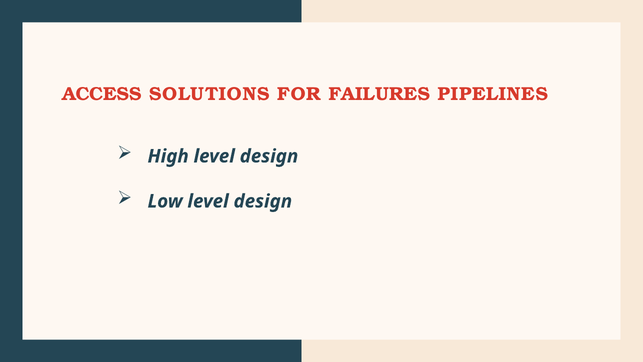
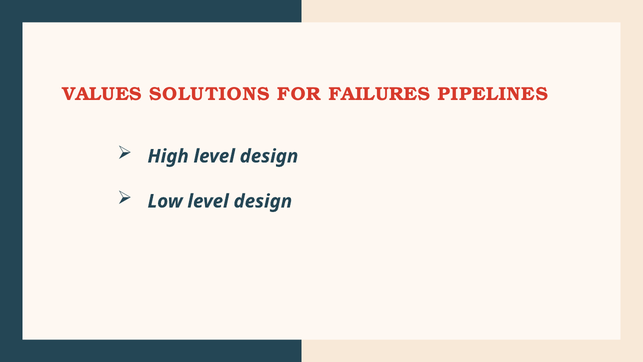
ACCESS: ACCESS -> VALUES
